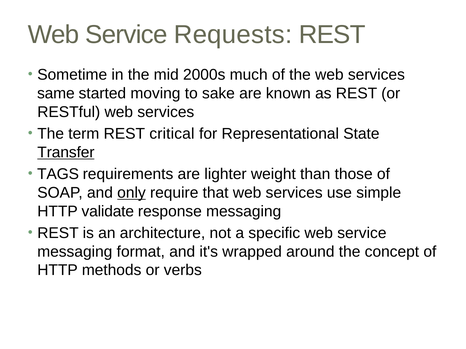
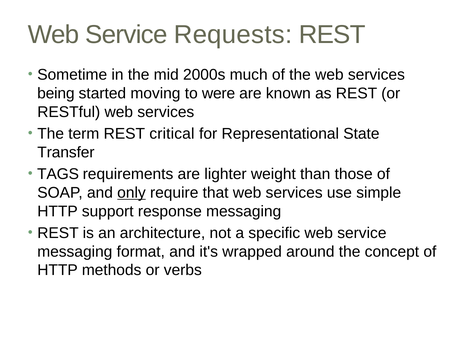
same: same -> being
sake: sake -> were
Transfer underline: present -> none
validate: validate -> support
